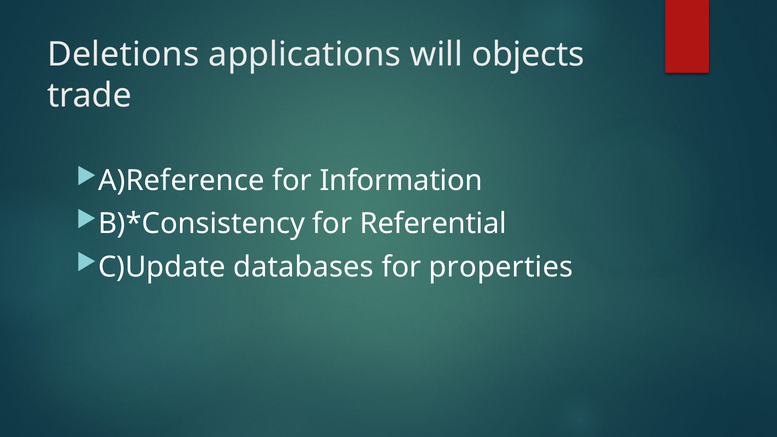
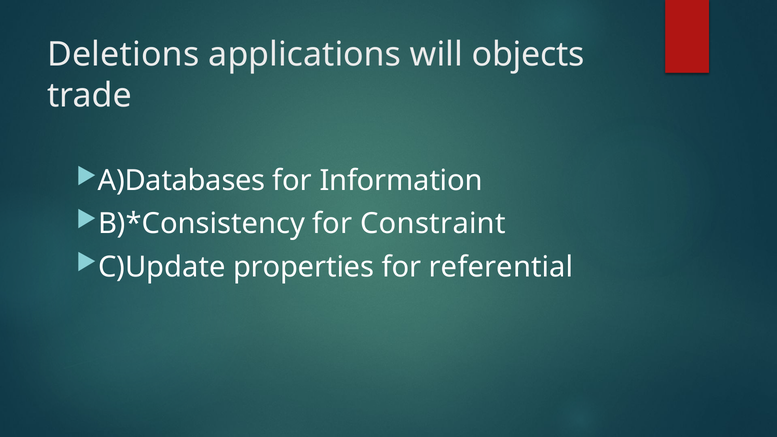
A)Reference: A)Reference -> A)Databases
Referential: Referential -> Constraint
databases: databases -> properties
properties: properties -> referential
